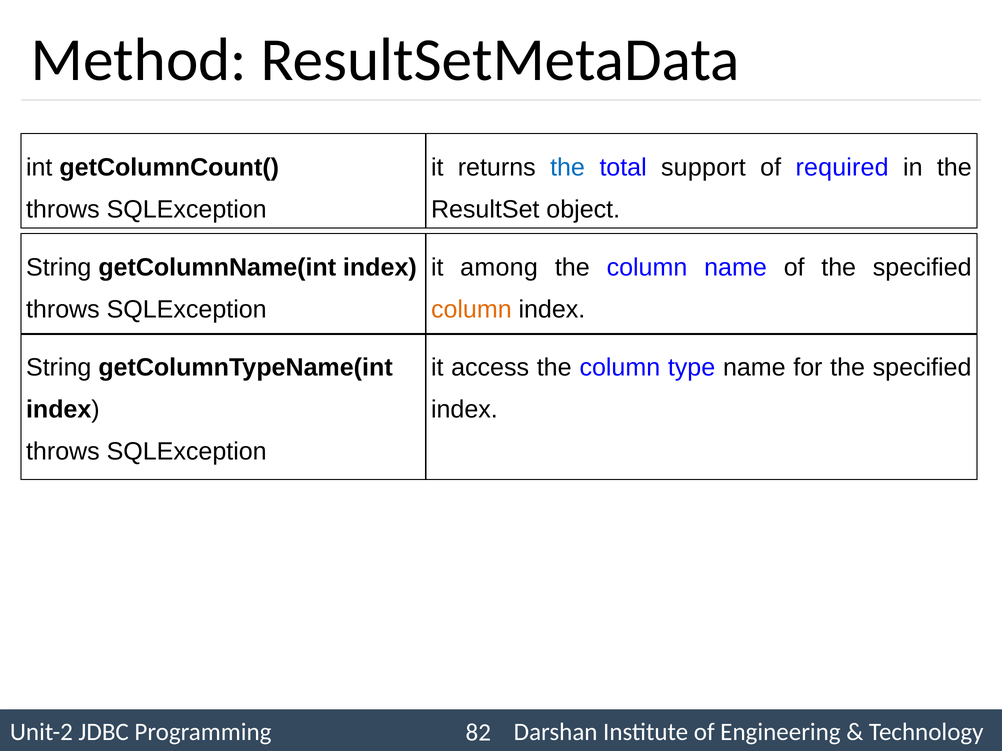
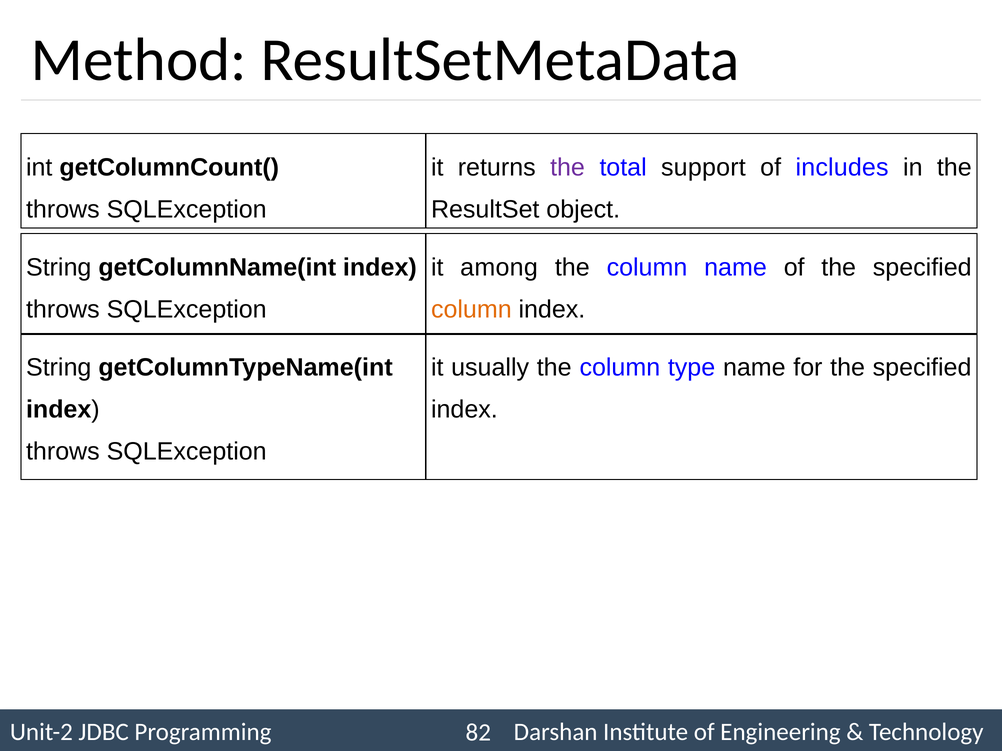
the at (568, 167) colour: blue -> purple
required: required -> includes
access: access -> usually
